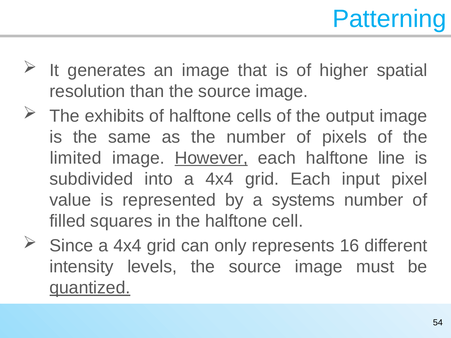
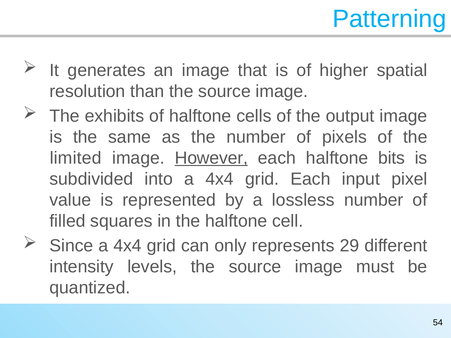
line: line -> bits
systems: systems -> lossless
16: 16 -> 29
quantized underline: present -> none
